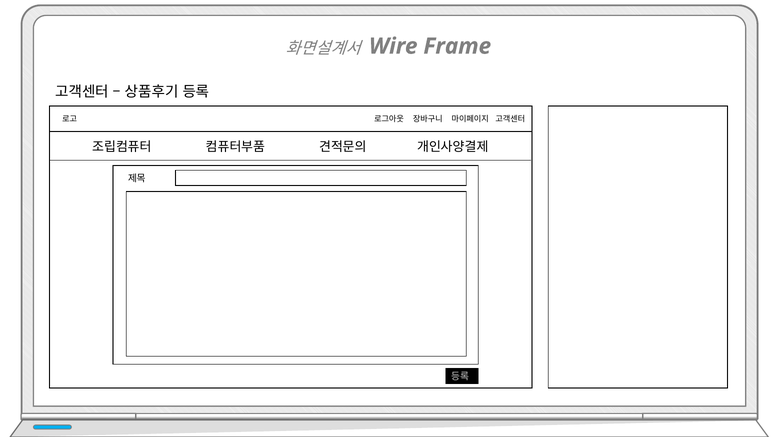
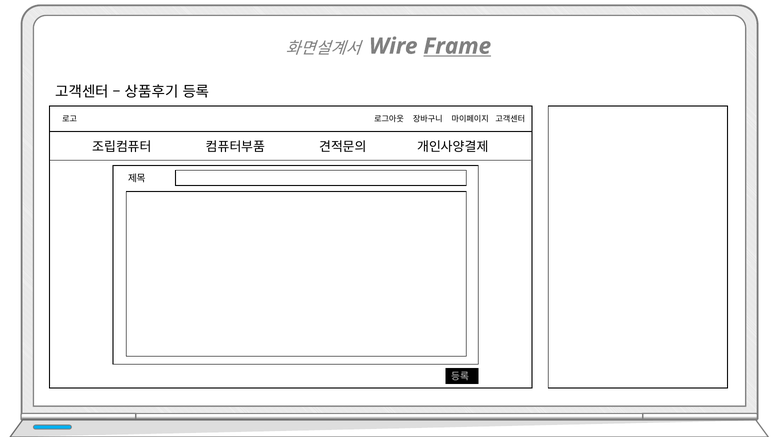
Frame underline: none -> present
